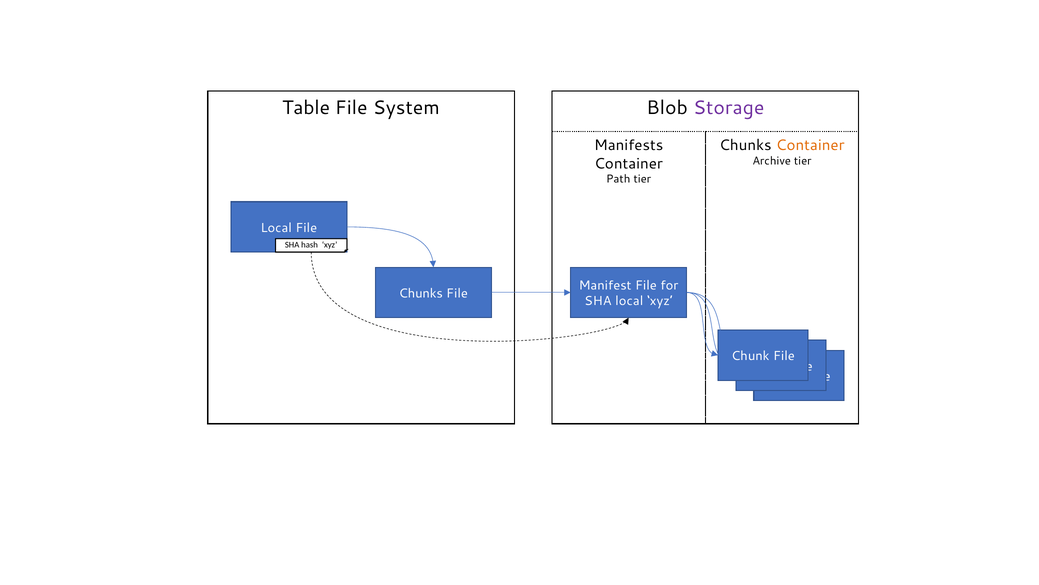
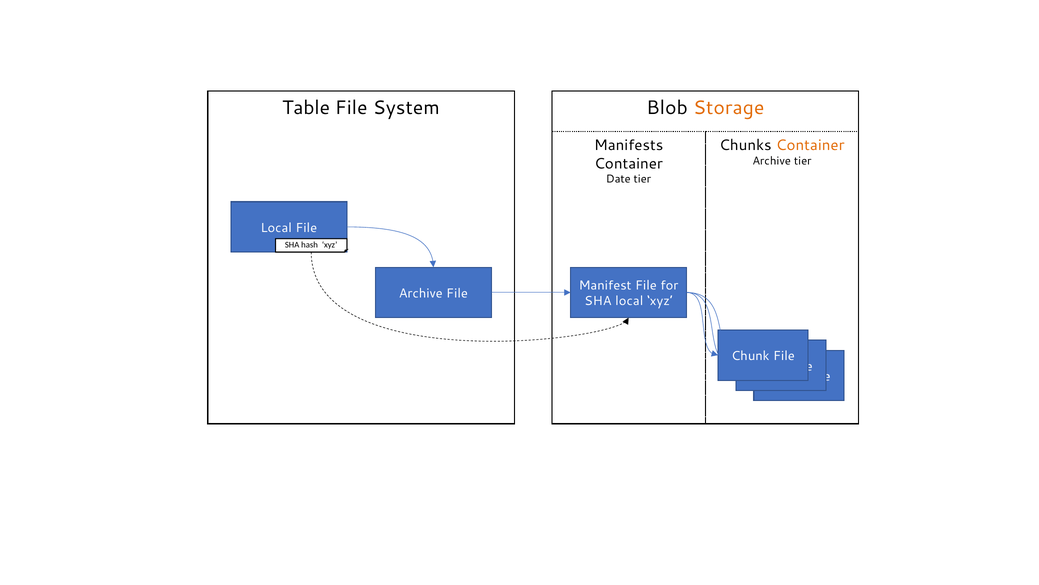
Storage colour: purple -> orange
Path: Path -> Date
Chunks at (421, 293): Chunks -> Archive
